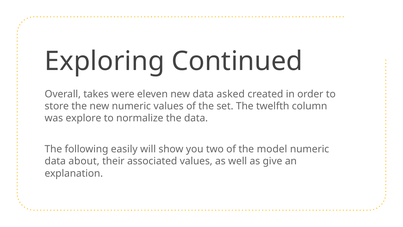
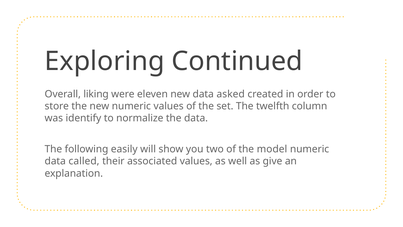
takes: takes -> liking
explore: explore -> identify
about: about -> called
